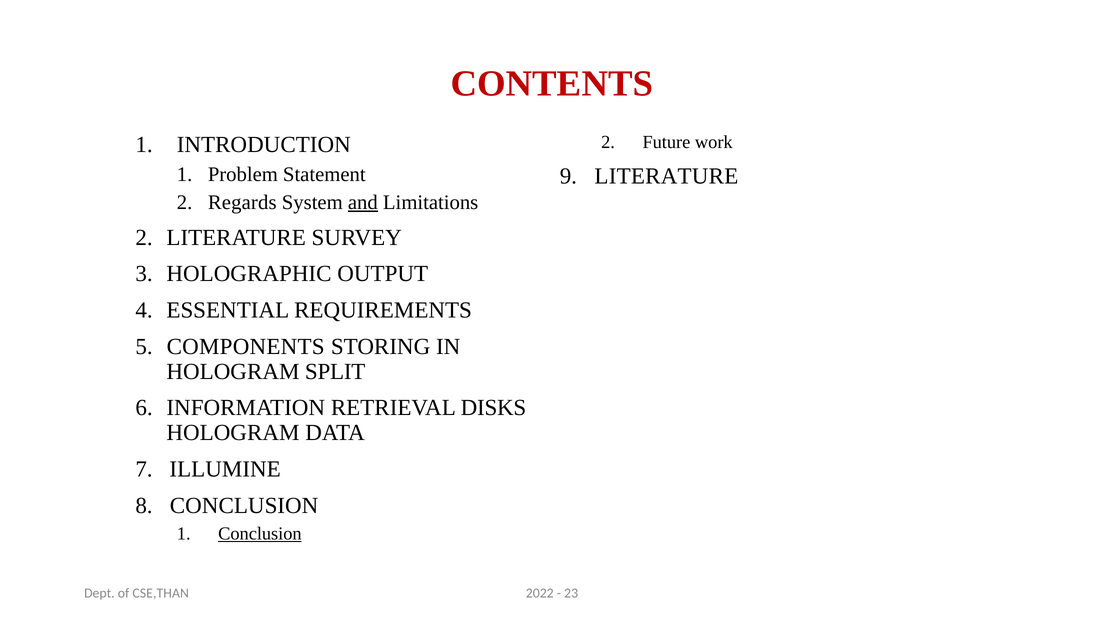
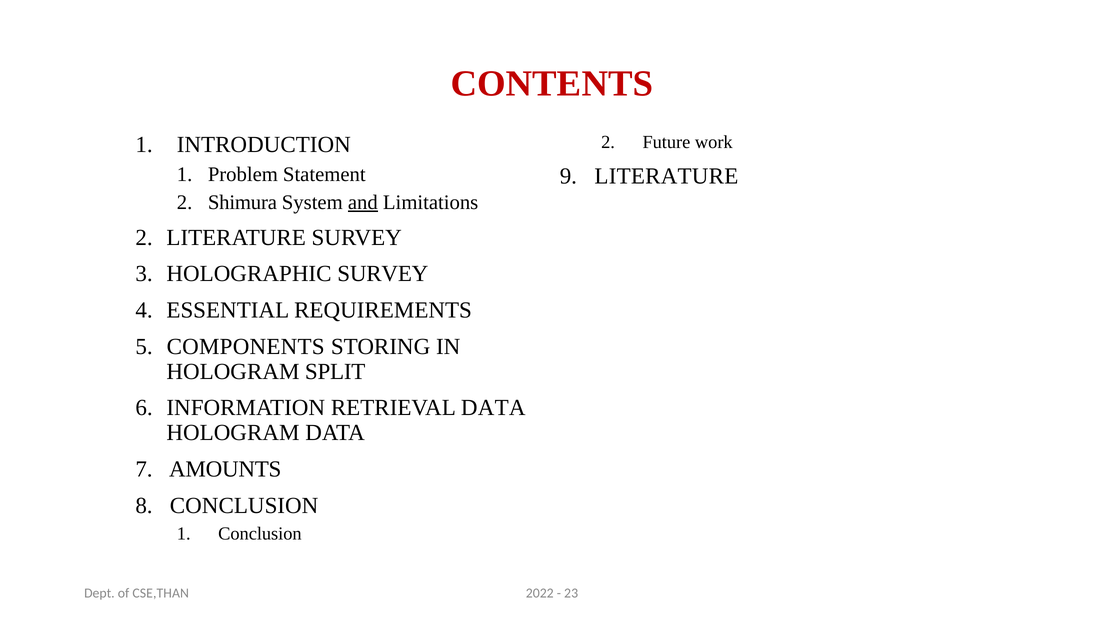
Regards: Regards -> Shimura
HOLOGRAPHIC OUTPUT: OUTPUT -> SURVEY
RETRIEVAL DISKS: DISKS -> DATA
ILLUMINE: ILLUMINE -> AMOUNTS
Conclusion at (260, 534) underline: present -> none
